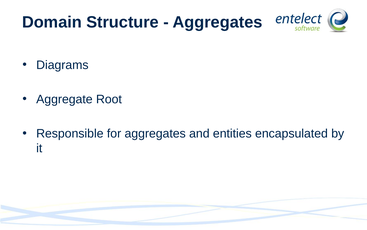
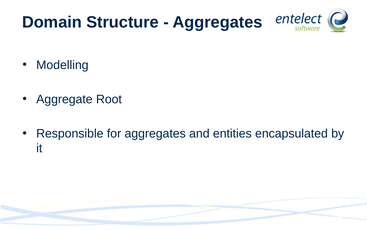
Diagrams: Diagrams -> Modelling
